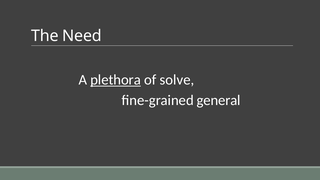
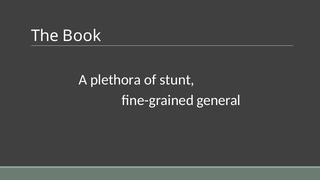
Need: Need -> Book
plethora underline: present -> none
solve: solve -> stunt
